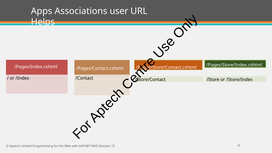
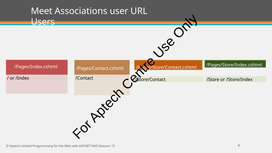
Apps: Apps -> Meet
Helps: Helps -> Users
